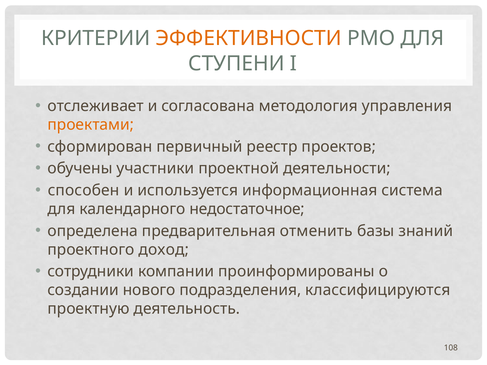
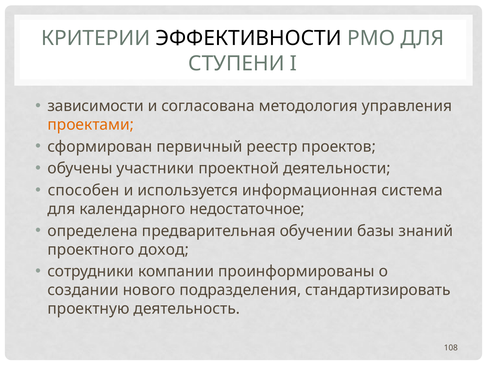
ЭФФЕКТИВНОСТИ colour: orange -> black
отслеживает: отслеживает -> зависимости
отменить: отменить -> обучении
классифицируются: классифицируются -> стандартизировать
